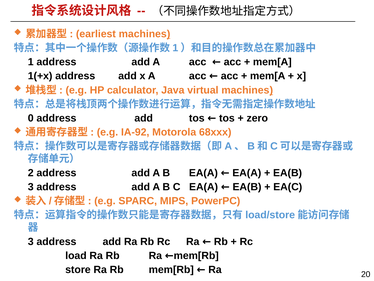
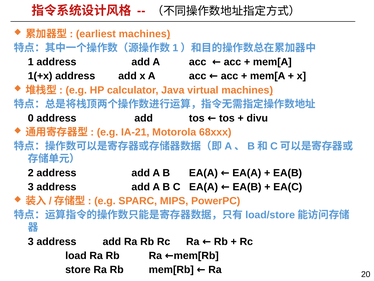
zero: zero -> divu
IA-92: IA-92 -> IA-21
